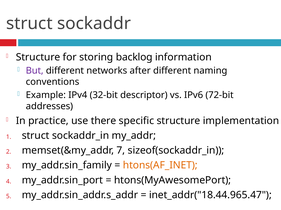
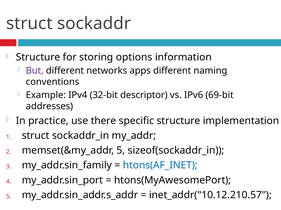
backlog: backlog -> options
after: after -> apps
72-bit: 72-bit -> 69-bit
memset(&my_addr 7: 7 -> 5
htons(AF_INET colour: orange -> blue
inet_addr("18.44.965.47: inet_addr("18.44.965.47 -> inet_addr("10.12.210.57
